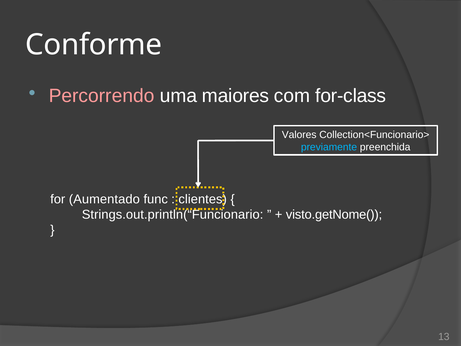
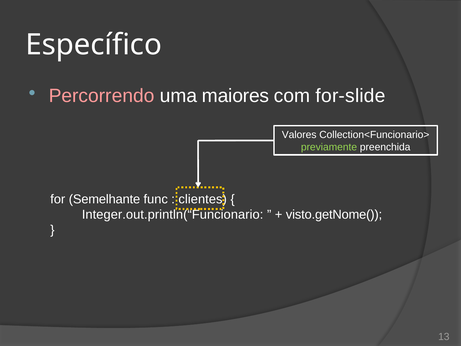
Conforme: Conforme -> Específico
for-class: for-class -> for-slide
previamente colour: light blue -> light green
Aumentado: Aumentado -> Semelhante
Strings.out.println(“Funcionario: Strings.out.println(“Funcionario -> Integer.out.println(“Funcionario
